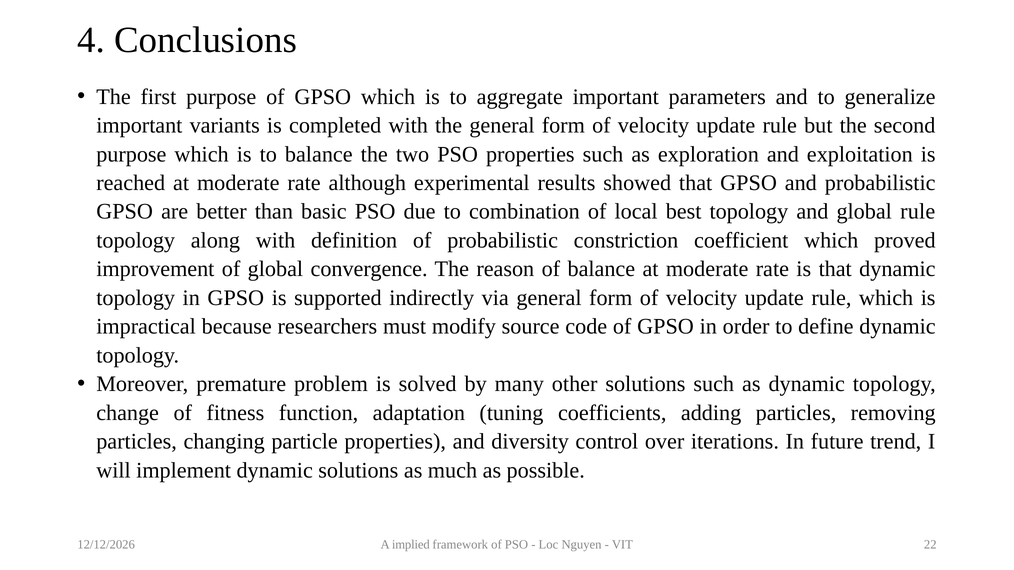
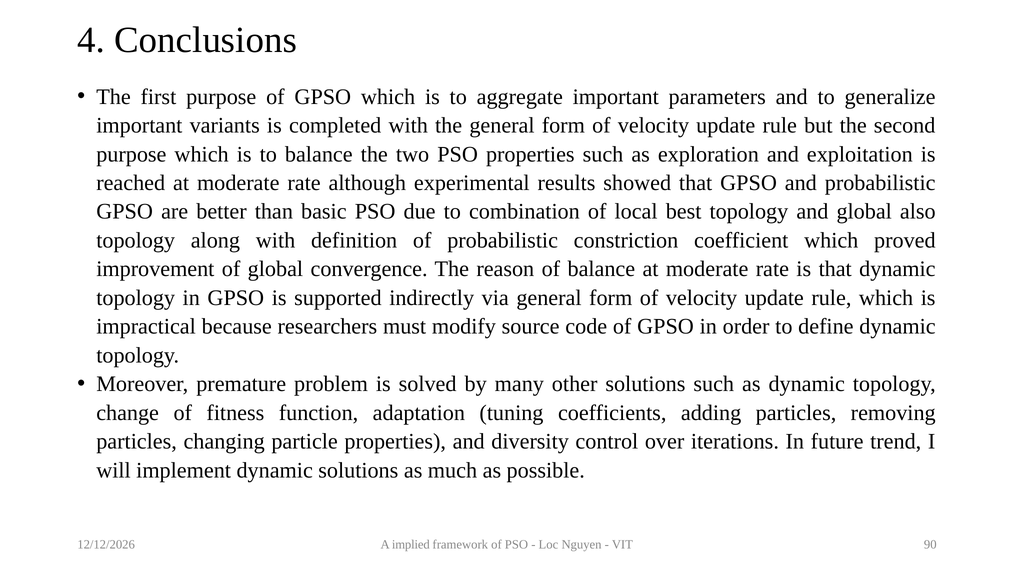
global rule: rule -> also
22: 22 -> 90
